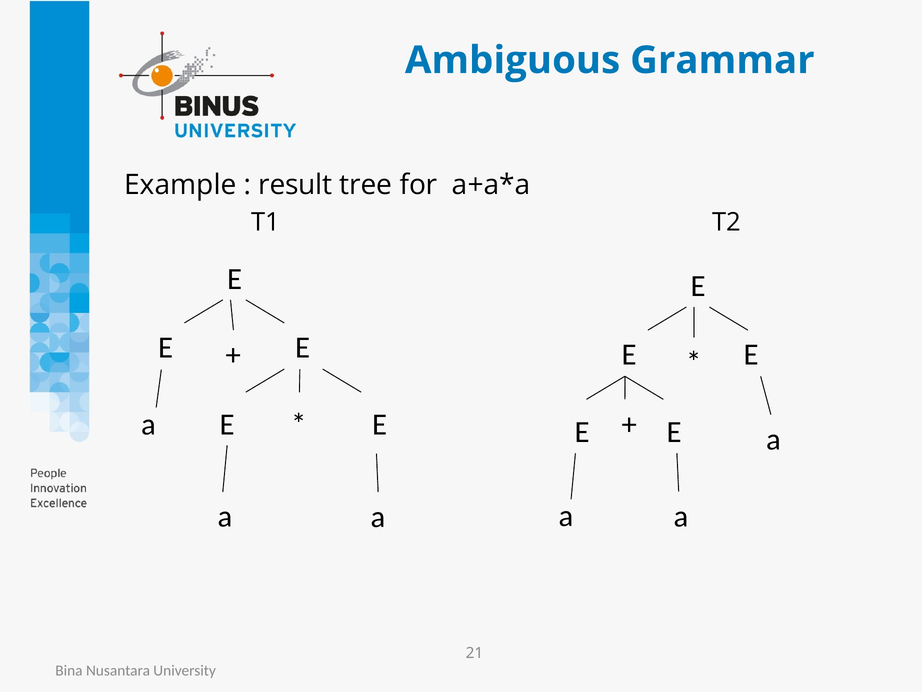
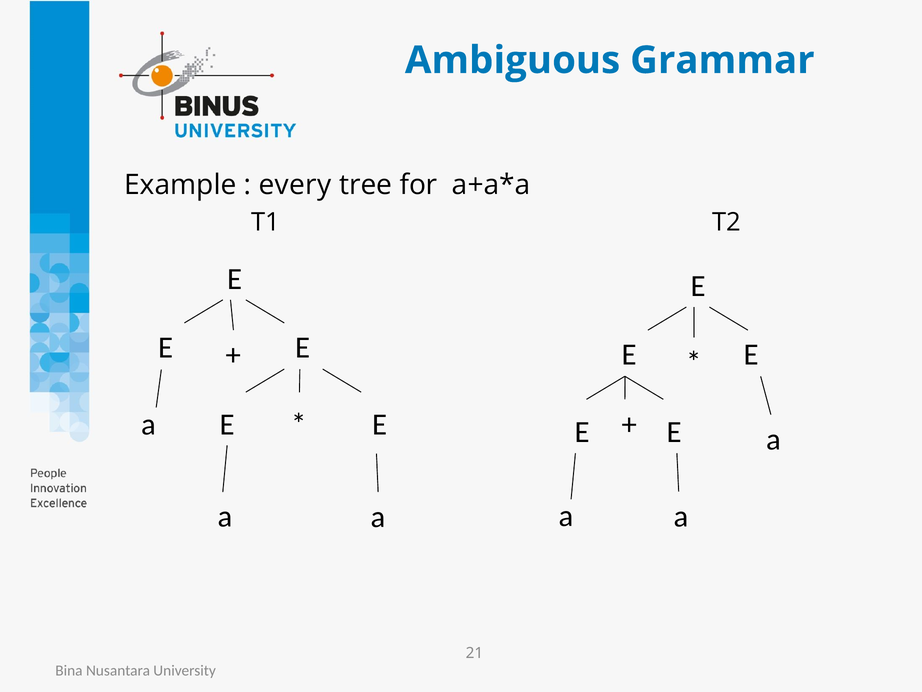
result: result -> every
